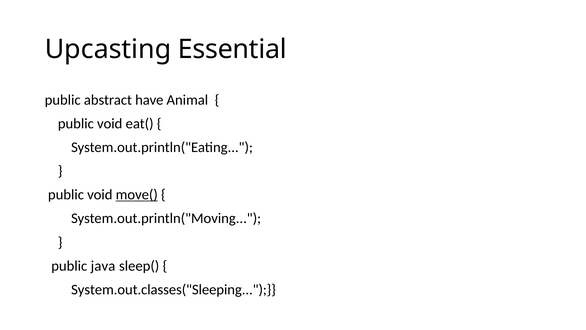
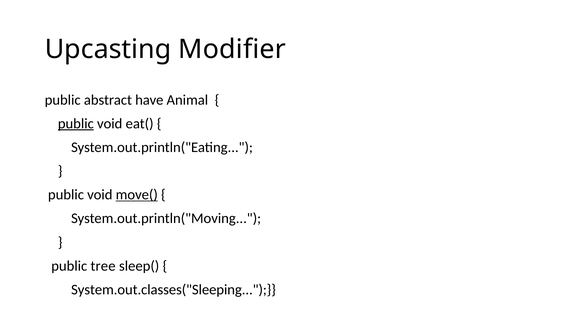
Essential: Essential -> Modifier
public at (76, 123) underline: none -> present
java: java -> tree
